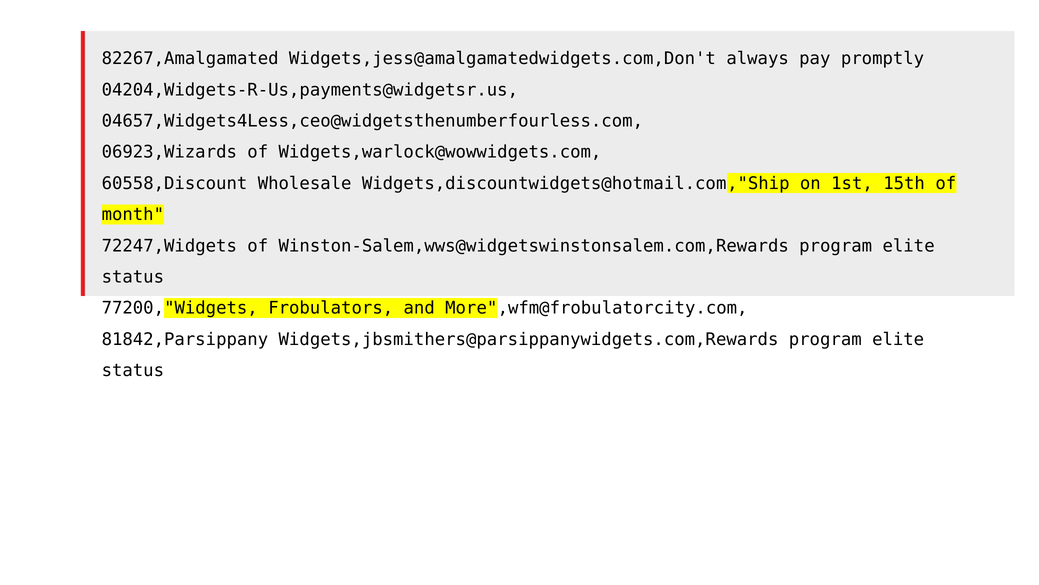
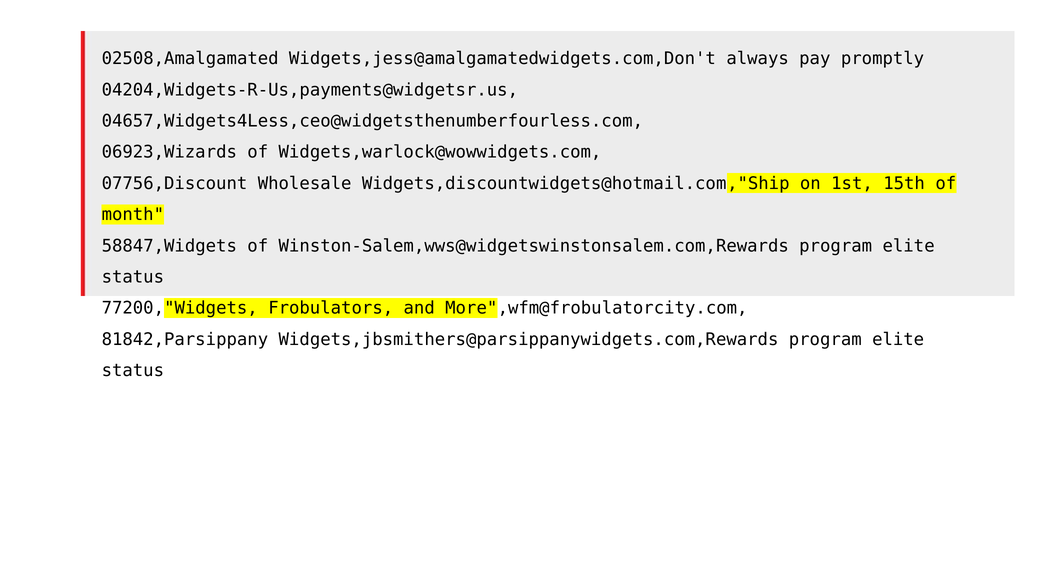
82267,Amalgamated: 82267,Amalgamated -> 02508,Amalgamated
60558,Discount: 60558,Discount -> 07756,Discount
72247,Widgets: 72247,Widgets -> 58847,Widgets
